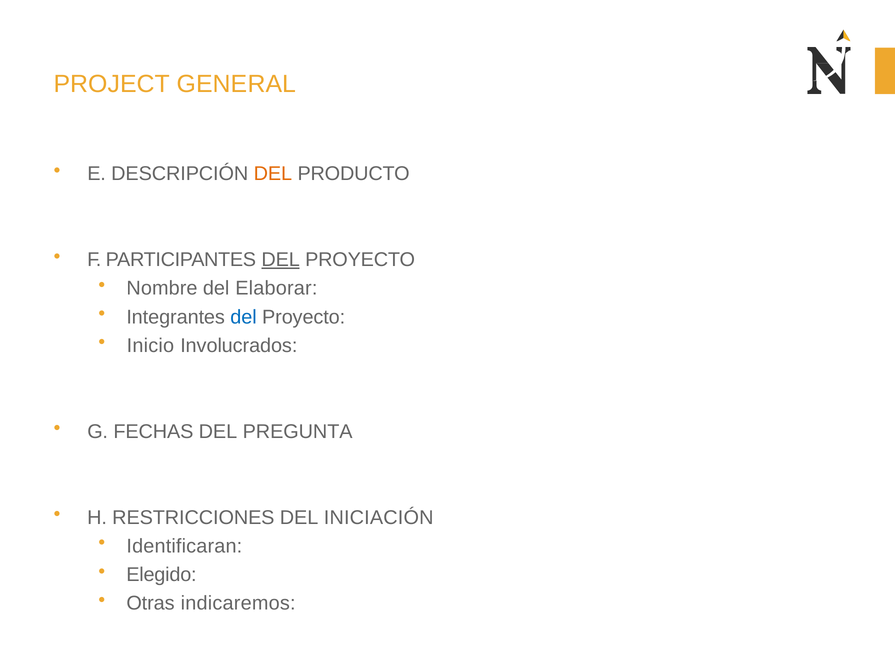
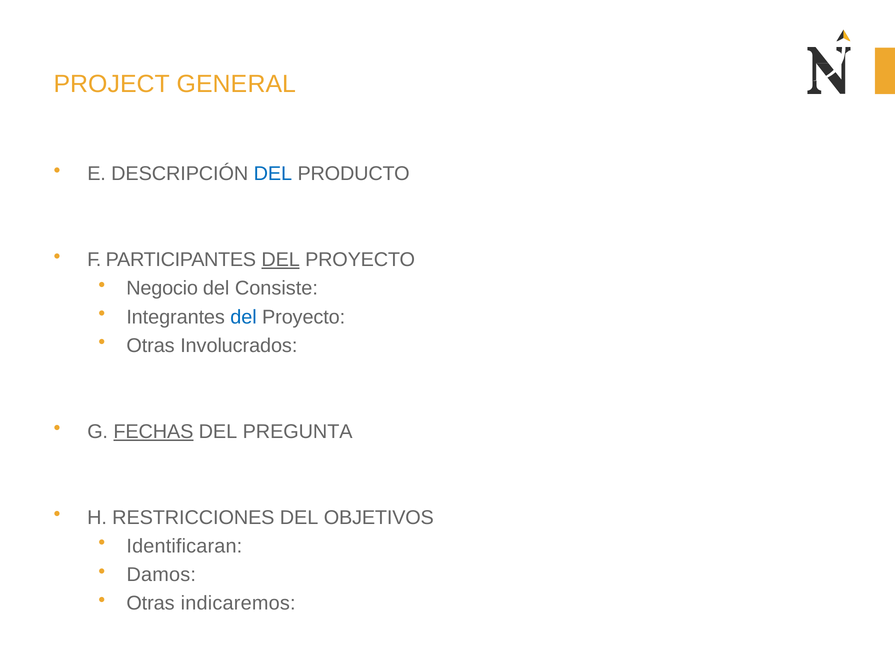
DEL at (273, 174) colour: orange -> blue
Nombre: Nombre -> Negocio
Elaborar: Elaborar -> Consiste
Inicio at (150, 346): Inicio -> Otras
FECHAS underline: none -> present
INICIACIÓN: INICIACIÓN -> OBJETIVOS
Elegido: Elegido -> Damos
